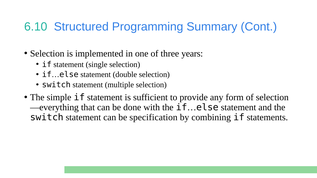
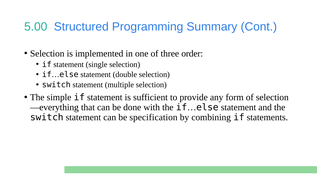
6.10: 6.10 -> 5.00
years: years -> order
